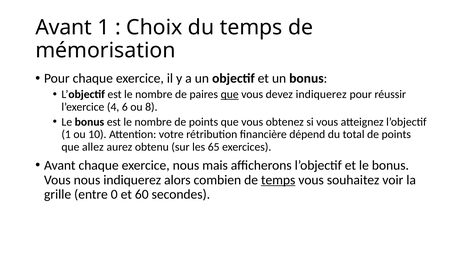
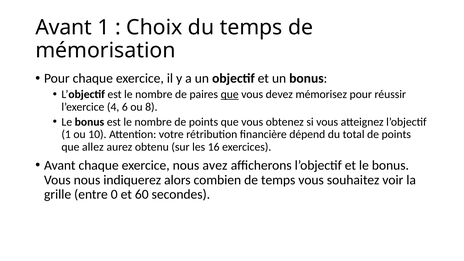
devez indiquerez: indiquerez -> mémorisez
65: 65 -> 16
mais: mais -> avez
temps at (278, 180) underline: present -> none
